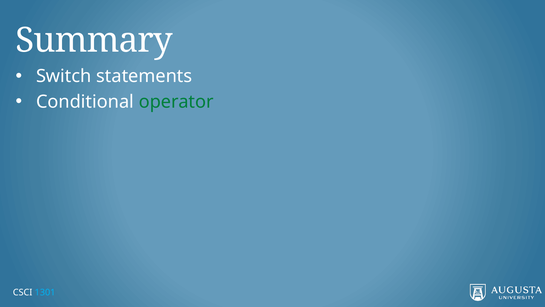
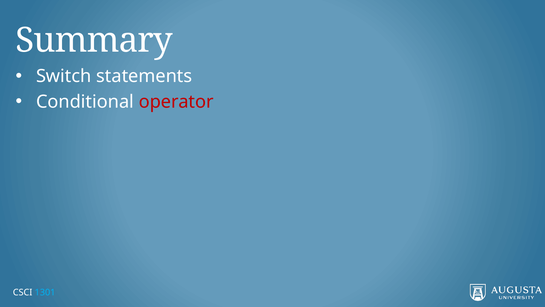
operator colour: green -> red
